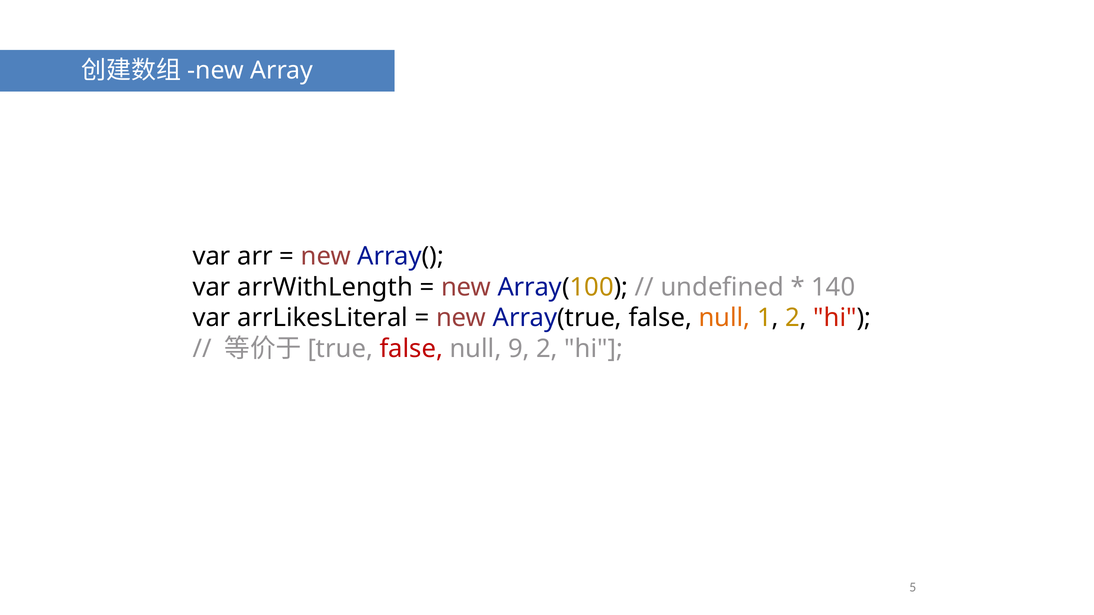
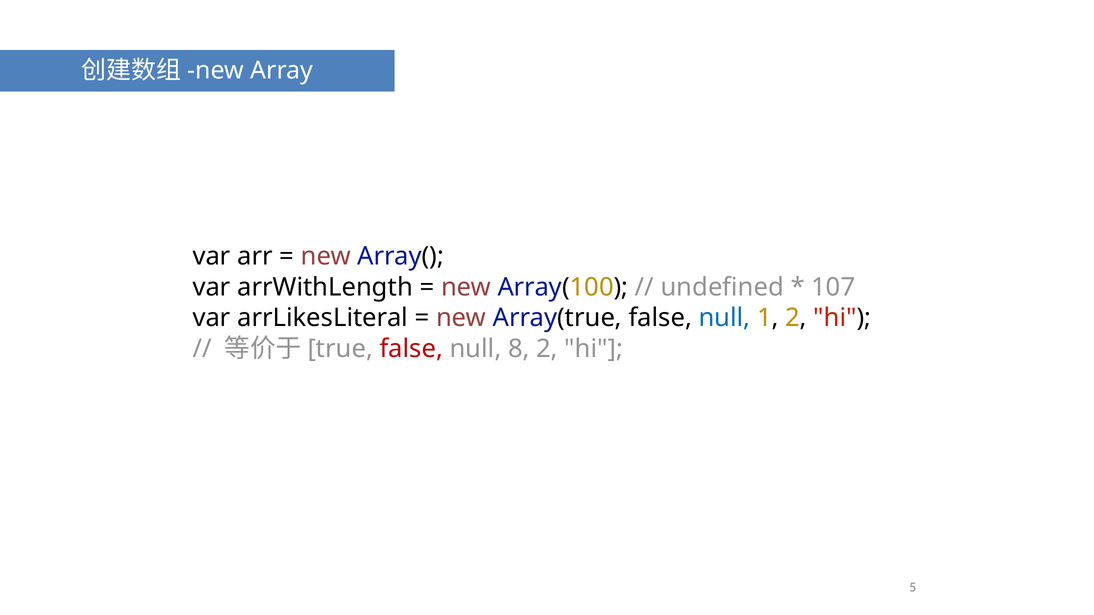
140: 140 -> 107
null at (724, 318) colour: orange -> blue
9: 9 -> 8
